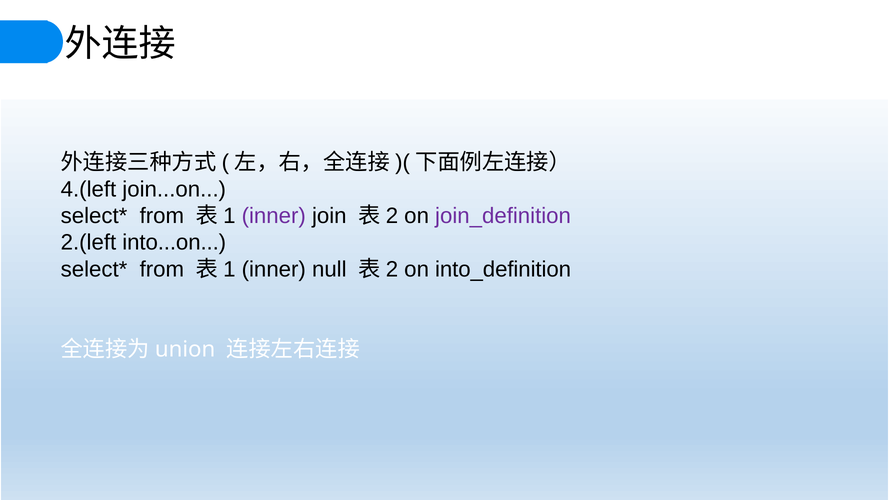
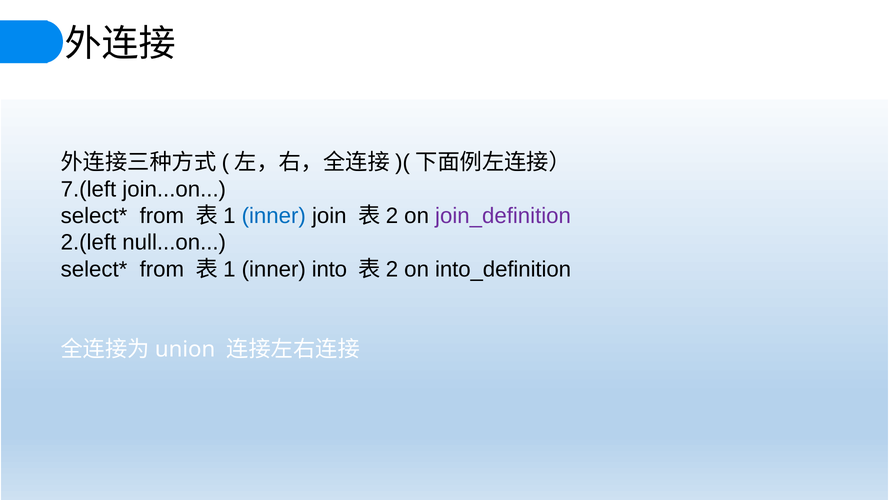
4.(left: 4.(left -> 7.(left
inner at (274, 216) colour: purple -> blue
into...on: into...on -> null...on
null: null -> into
